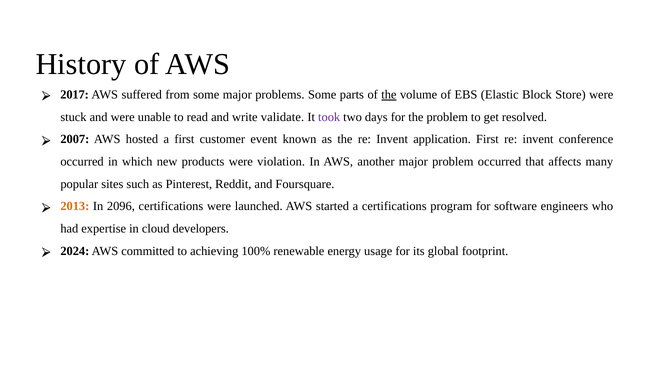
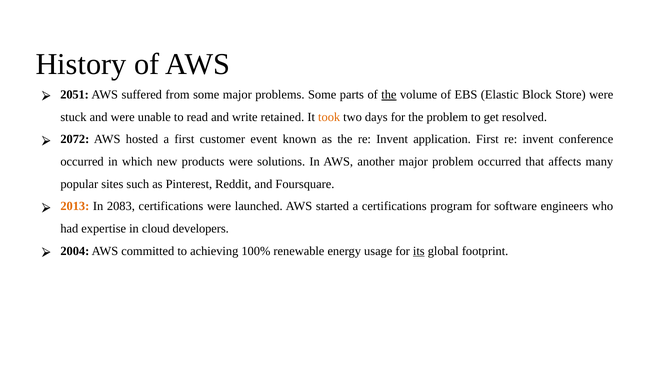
2017: 2017 -> 2051
validate: validate -> retained
took colour: purple -> orange
2007: 2007 -> 2072
violation: violation -> solutions
2096: 2096 -> 2083
2024: 2024 -> 2004
its underline: none -> present
